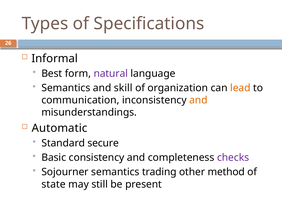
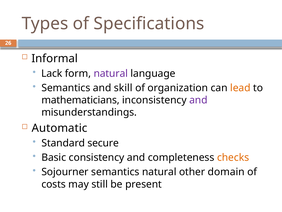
Best: Best -> Lack
communication: communication -> mathematicians
and at (198, 100) colour: orange -> purple
checks colour: purple -> orange
semantics trading: trading -> natural
method: method -> domain
state: state -> costs
